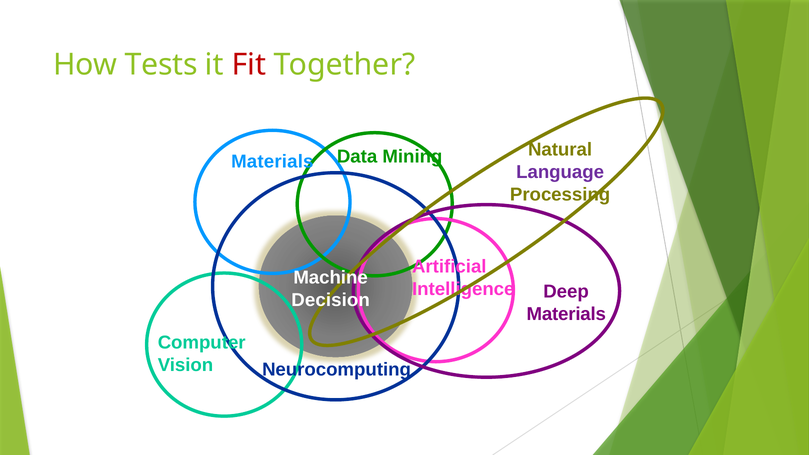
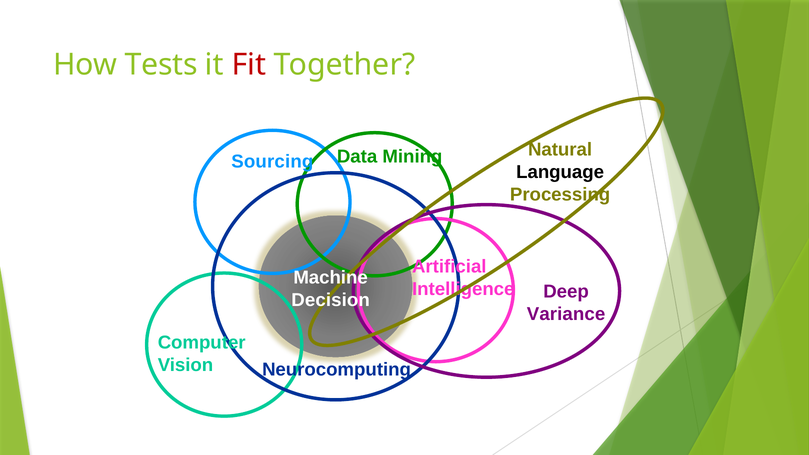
Materials at (272, 162): Materials -> Sourcing
Language colour: purple -> black
Materials at (566, 314): Materials -> Variance
